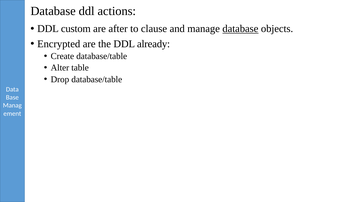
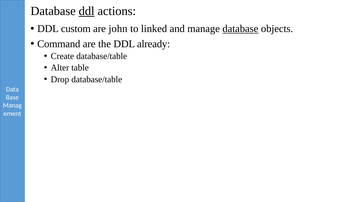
ddl at (87, 11) underline: none -> present
after: after -> john
clause: clause -> linked
Encrypted: Encrypted -> Command
